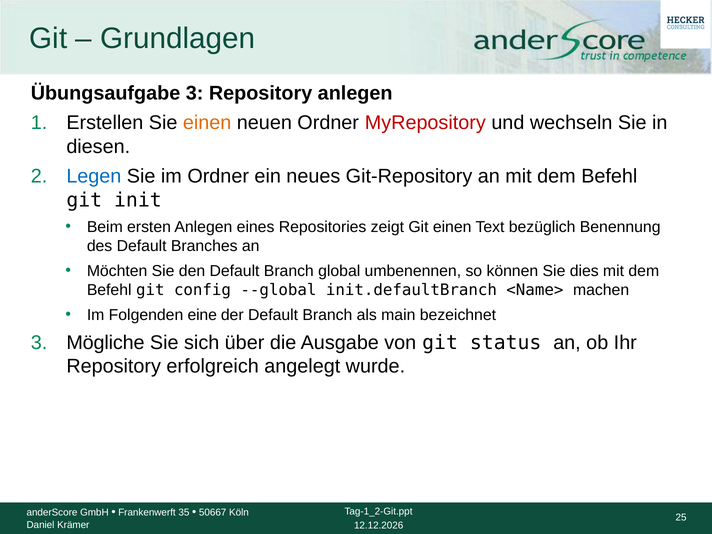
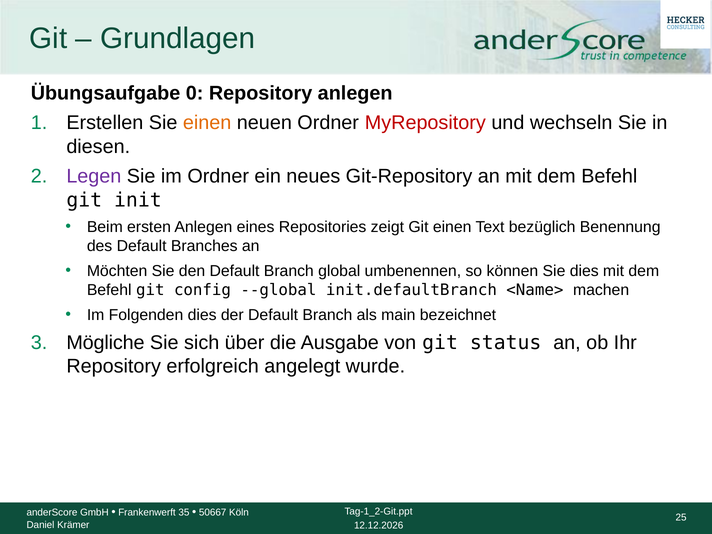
Übungsaufgabe 3: 3 -> 0
Legen colour: blue -> purple
Folgenden eine: eine -> dies
